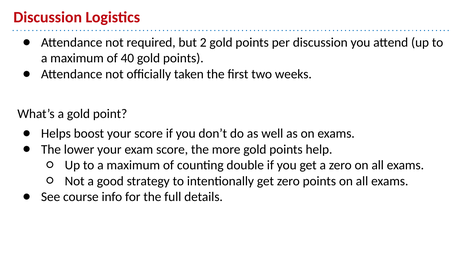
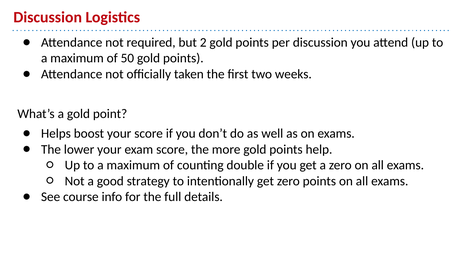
40: 40 -> 50
